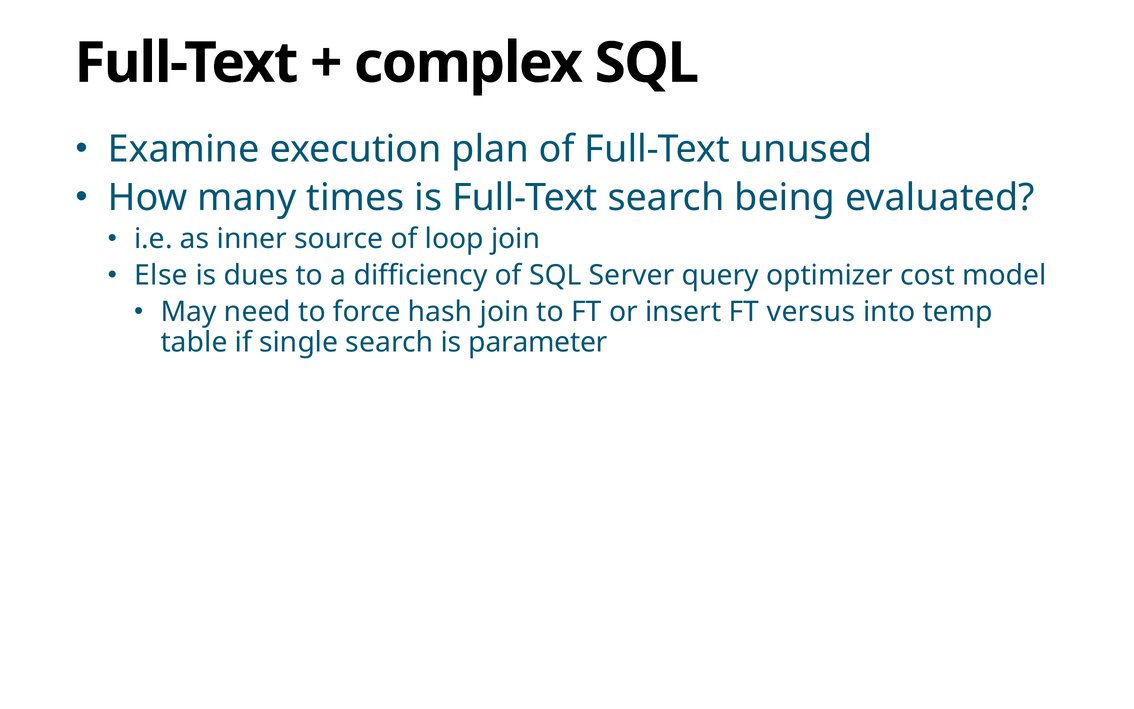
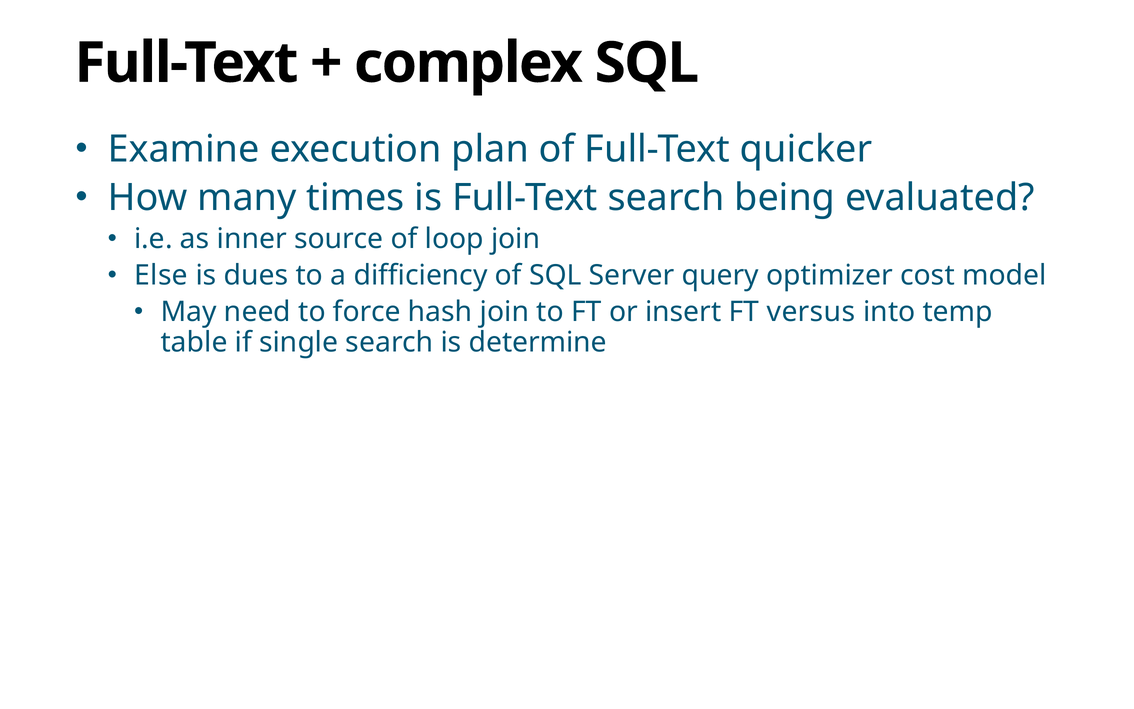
unused: unused -> quicker
parameter: parameter -> determine
